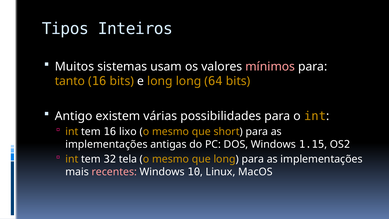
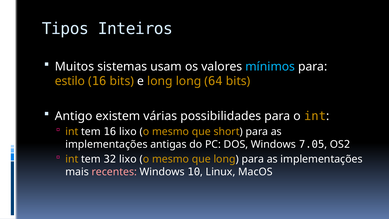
mínimos colour: pink -> light blue
tanto: tanto -> estilo
1.15: 1.15 -> 7.05
32 tela: tela -> lixo
